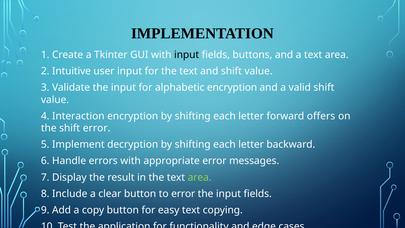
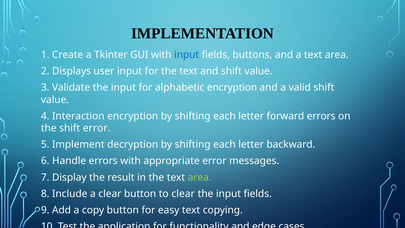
input at (187, 55) colour: black -> blue
Intuitive: Intuitive -> Displays
forward offers: offers -> errors
to error: error -> clear
